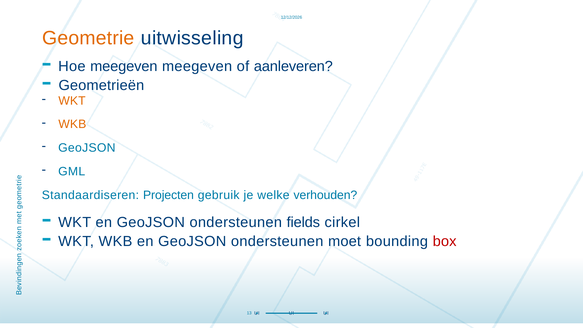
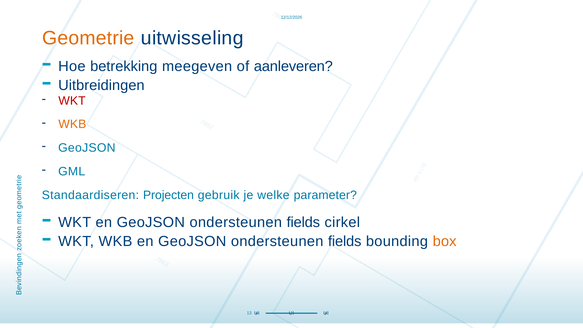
Hoe meegeven: meegeven -> betrekking
Geometrieën: Geometrieën -> Uitbreidingen
WKT at (72, 101) colour: orange -> red
verhouden: verhouden -> parameter
moet at (345, 241): moet -> fields
box colour: red -> orange
